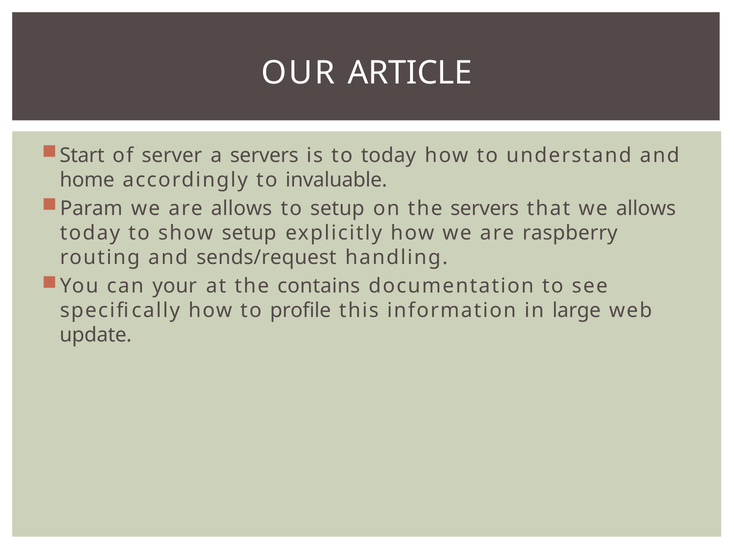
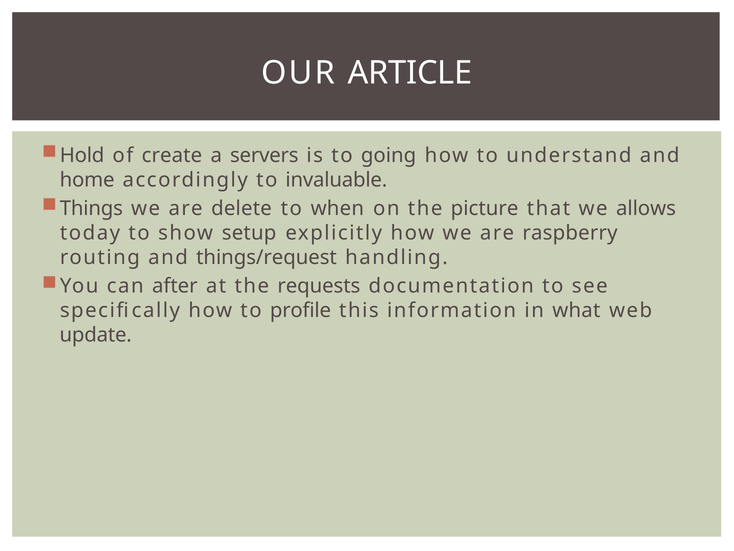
Start: Start -> Hold
server: server -> create
to today: today -> going
Param: Param -> Things
are allows: allows -> delete
to setup: setup -> when
the servers: servers -> picture
sends/request: sends/request -> things/request
your: your -> after
contains: contains -> requests
large: large -> what
